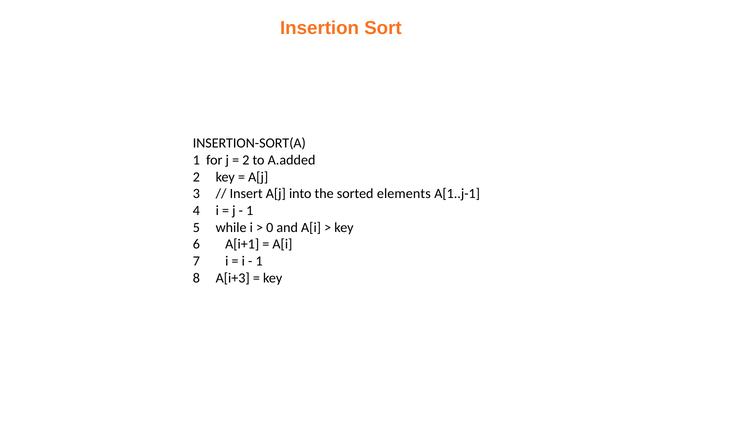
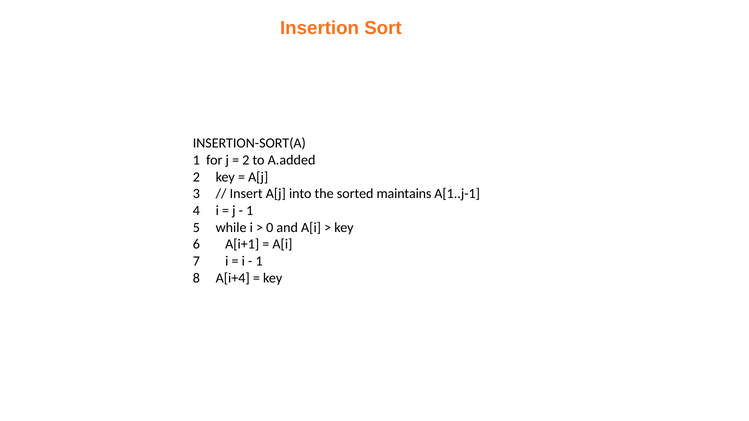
elements: elements -> maintains
A[i+3: A[i+3 -> A[i+4
